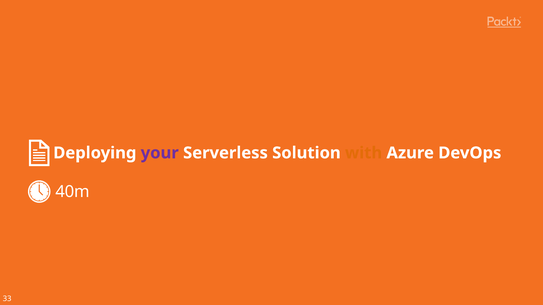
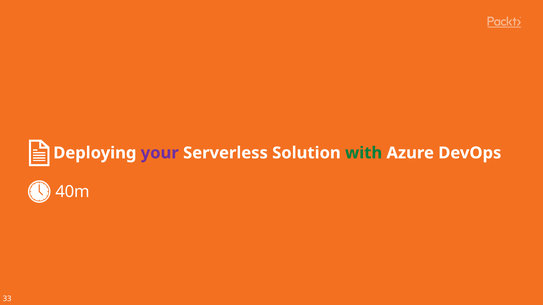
with colour: orange -> green
